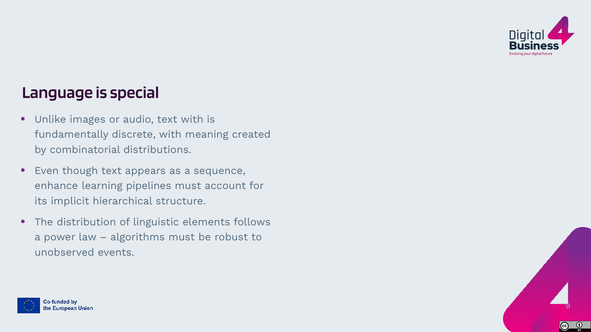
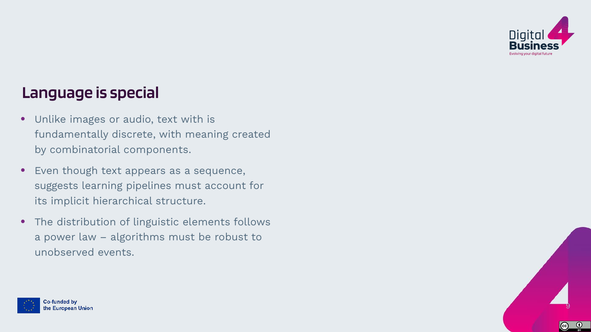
distributions: distributions -> components
enhance: enhance -> suggests
